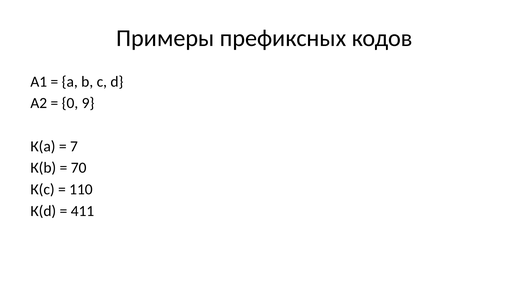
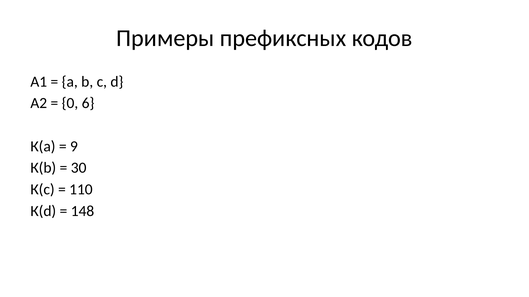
9: 9 -> 6
7: 7 -> 9
70: 70 -> 30
411: 411 -> 148
